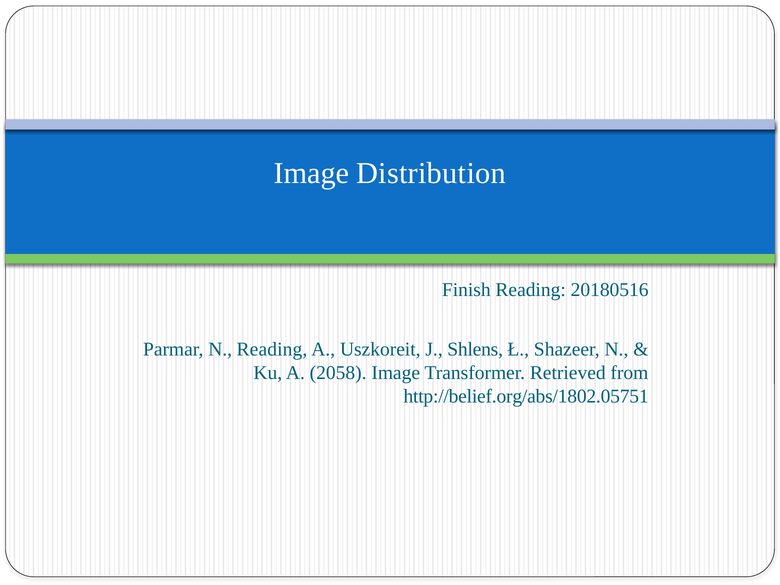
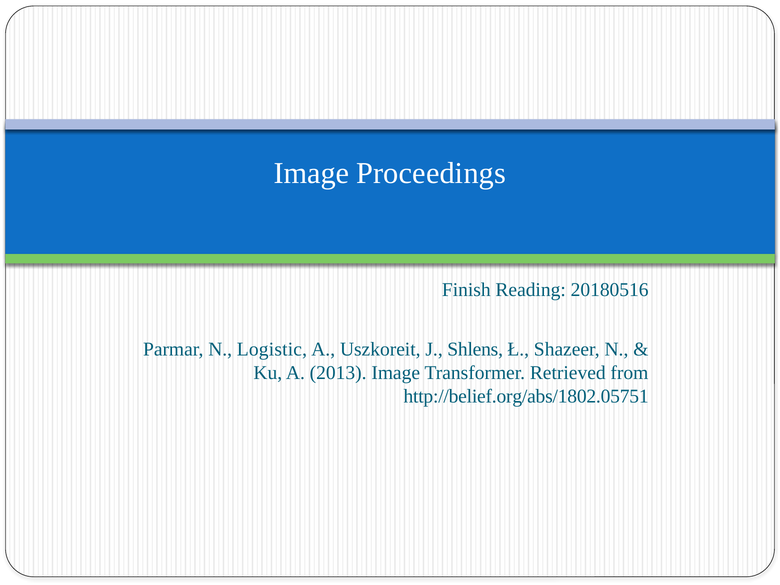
Distribution: Distribution -> Proceedings
N Reading: Reading -> Logistic
2058: 2058 -> 2013
